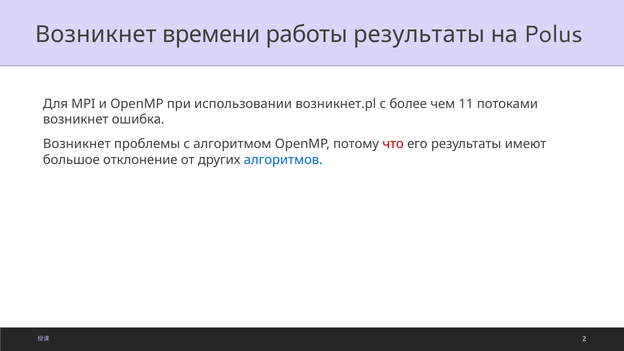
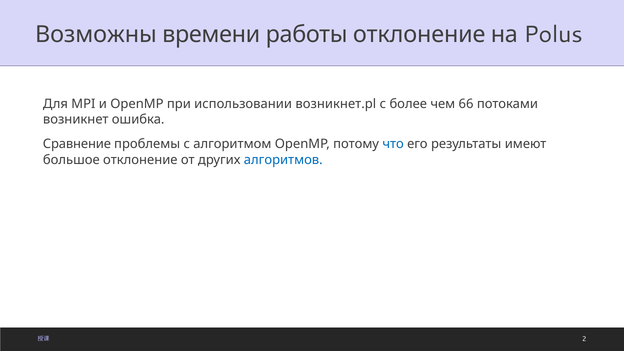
Возникнет at (96, 35): Возникнет -> Возможны
работы результаты: результаты -> отклонение
11: 11 -> 66
Возникнет at (77, 144): Возникнет -> Сравнение
что colour: red -> blue
